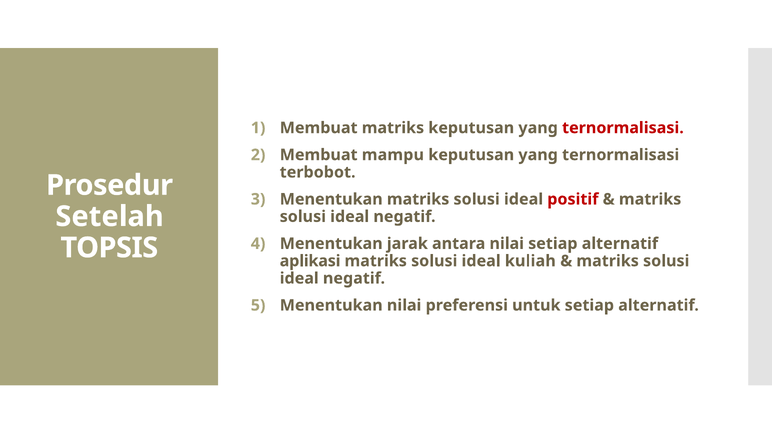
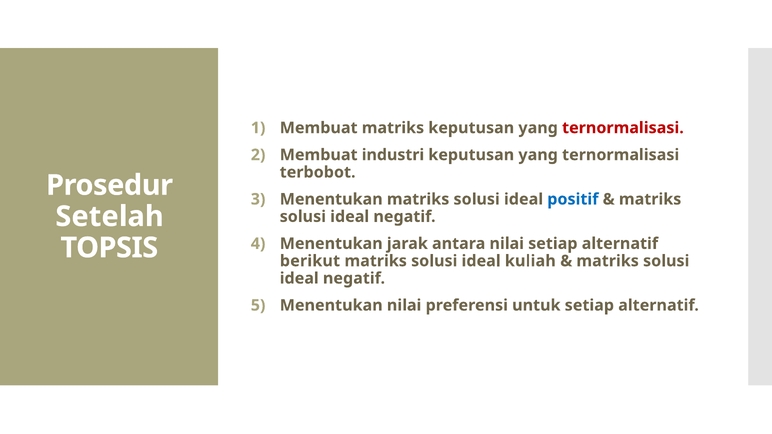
mampu: mampu -> industri
positif colour: red -> blue
aplikasi: aplikasi -> berikut
